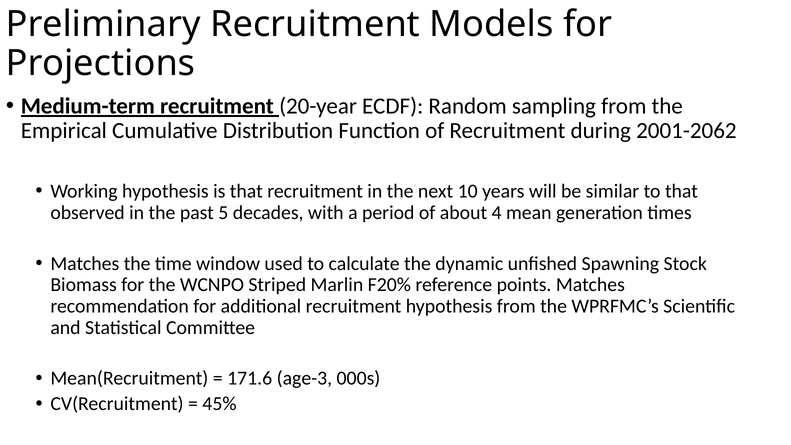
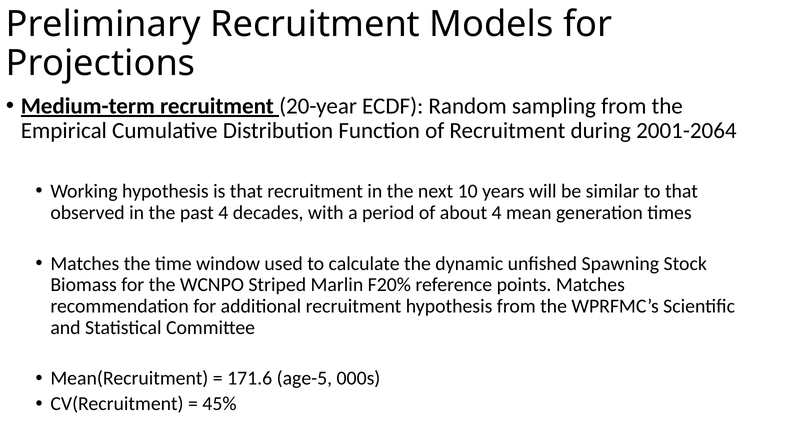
2001-2062: 2001-2062 -> 2001-2064
past 5: 5 -> 4
age-3: age-3 -> age-5
